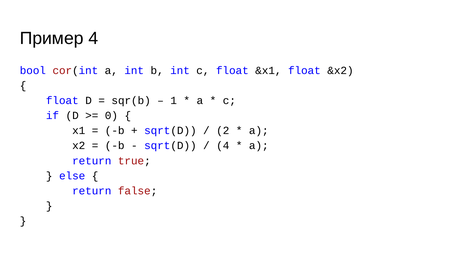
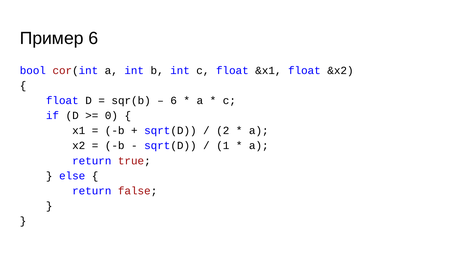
Пример 4: 4 -> 6
1 at (174, 100): 1 -> 6
4 at (223, 145): 4 -> 1
